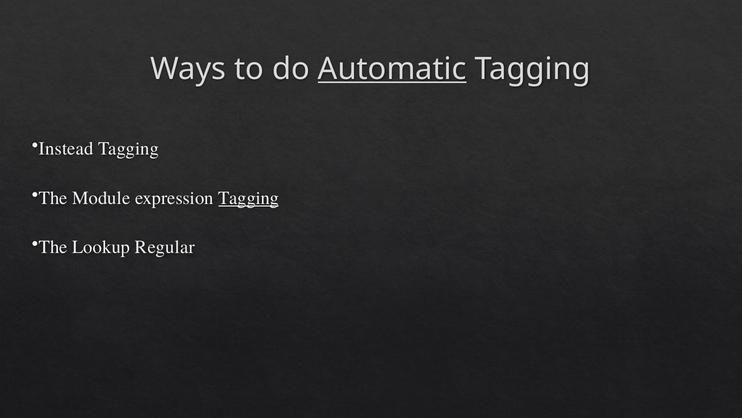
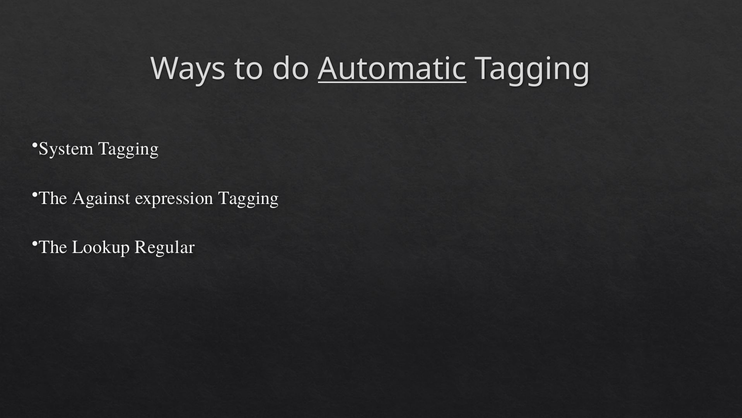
Instead: Instead -> System
Module: Module -> Against
Tagging at (249, 198) underline: present -> none
